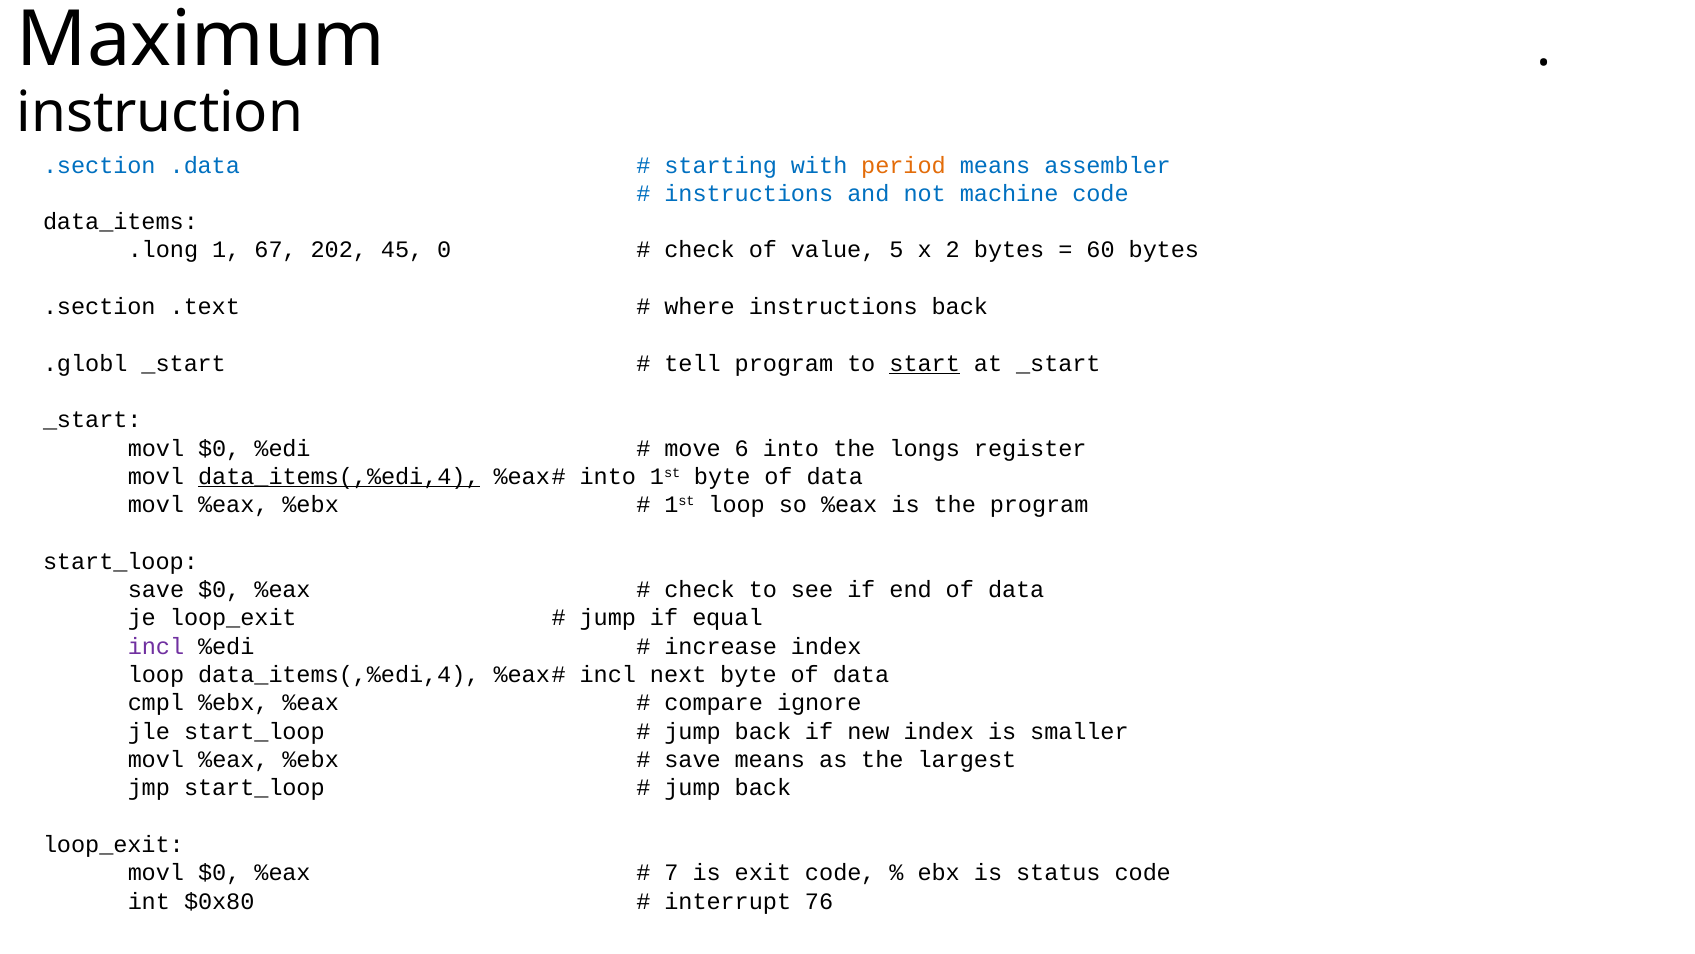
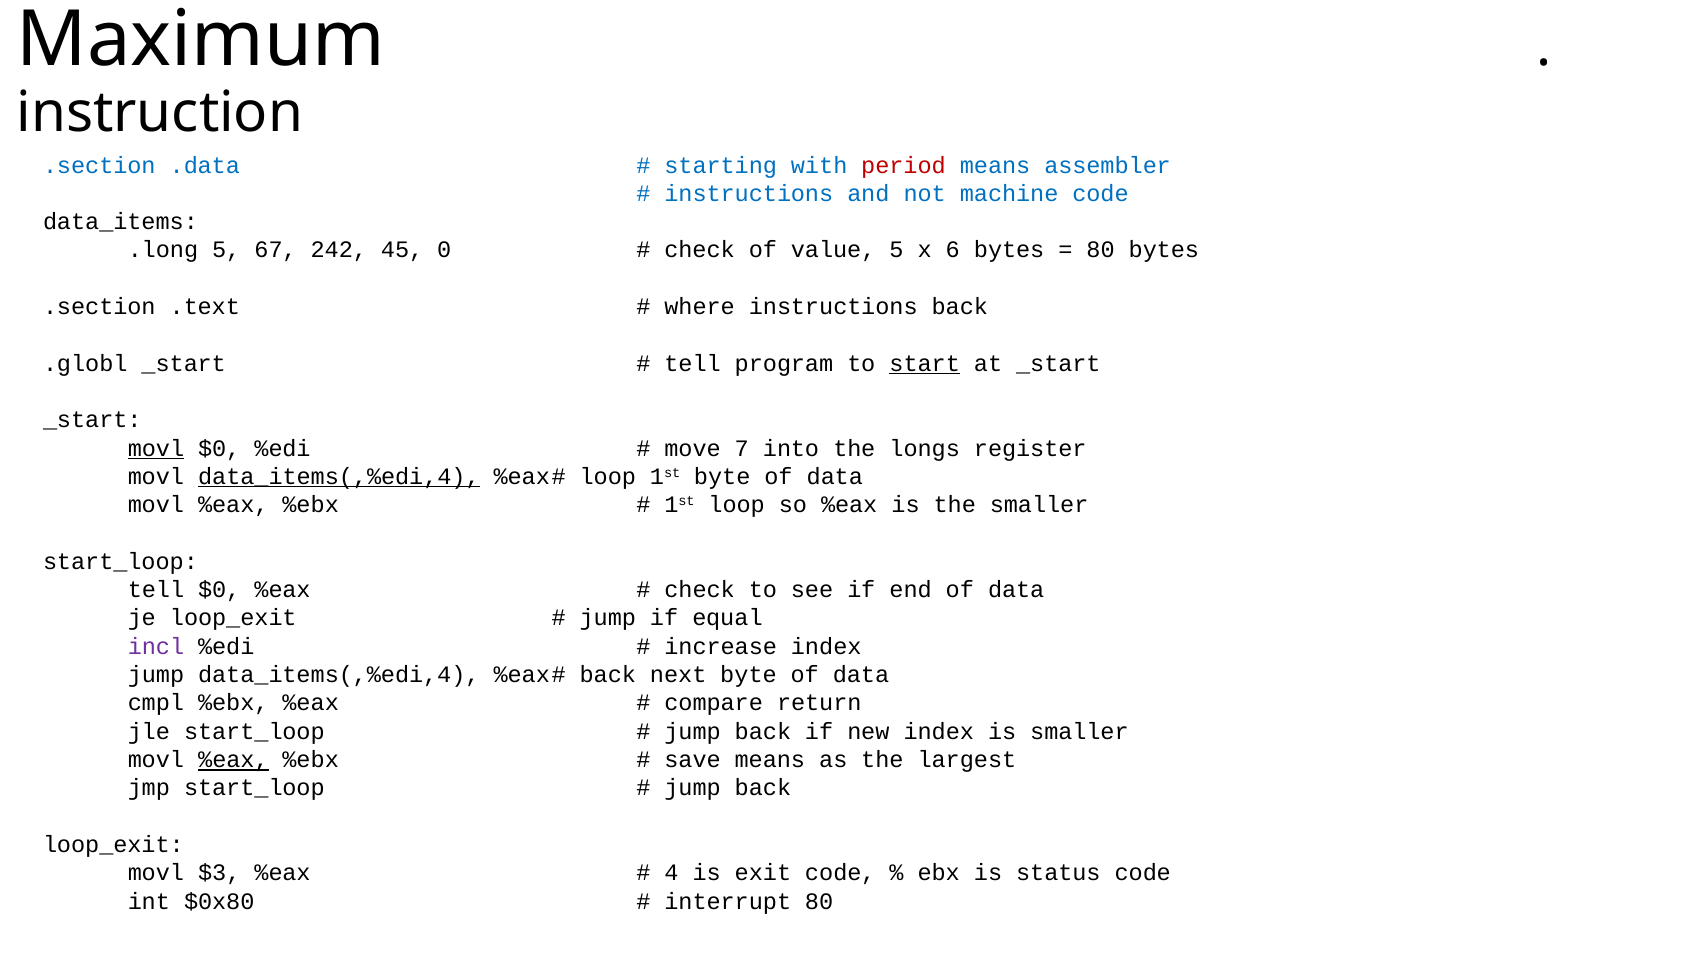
period colour: orange -> red
.long 1: 1 -> 5
202: 202 -> 242
2: 2 -> 6
60 at (1101, 250): 60 -> 80
movl at (156, 448) underline: none -> present
6: 6 -> 7
into at (608, 476): into -> loop
the program: program -> smaller
save at (156, 590): save -> tell
loop at (156, 674): loop -> jump
incl at (608, 674): incl -> back
ignore: ignore -> return
%eax at (233, 759) underline: none -> present
$0 at (219, 872): $0 -> $3
7: 7 -> 4
interrupt 76: 76 -> 80
